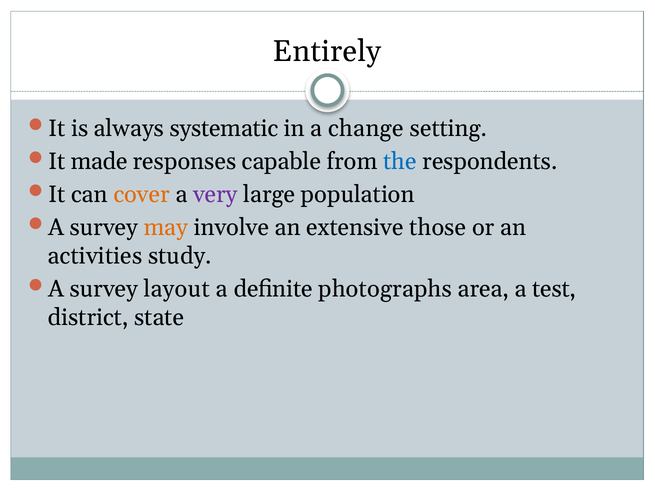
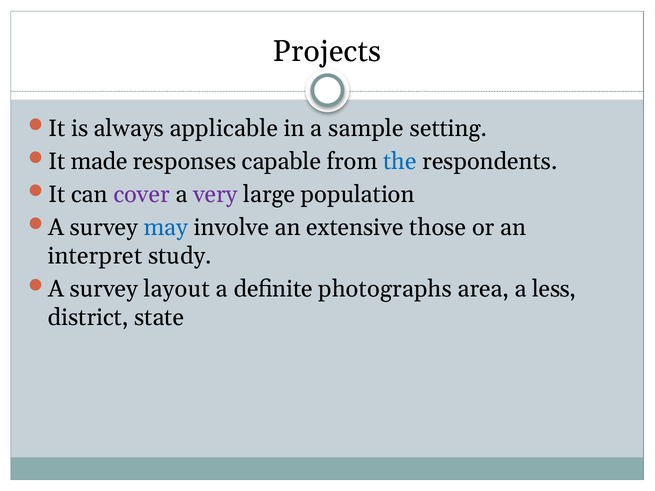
Entirely: Entirely -> Projects
systematic: systematic -> applicable
change: change -> sample
cover colour: orange -> purple
may colour: orange -> blue
activities: activities -> interpret
test: test -> less
